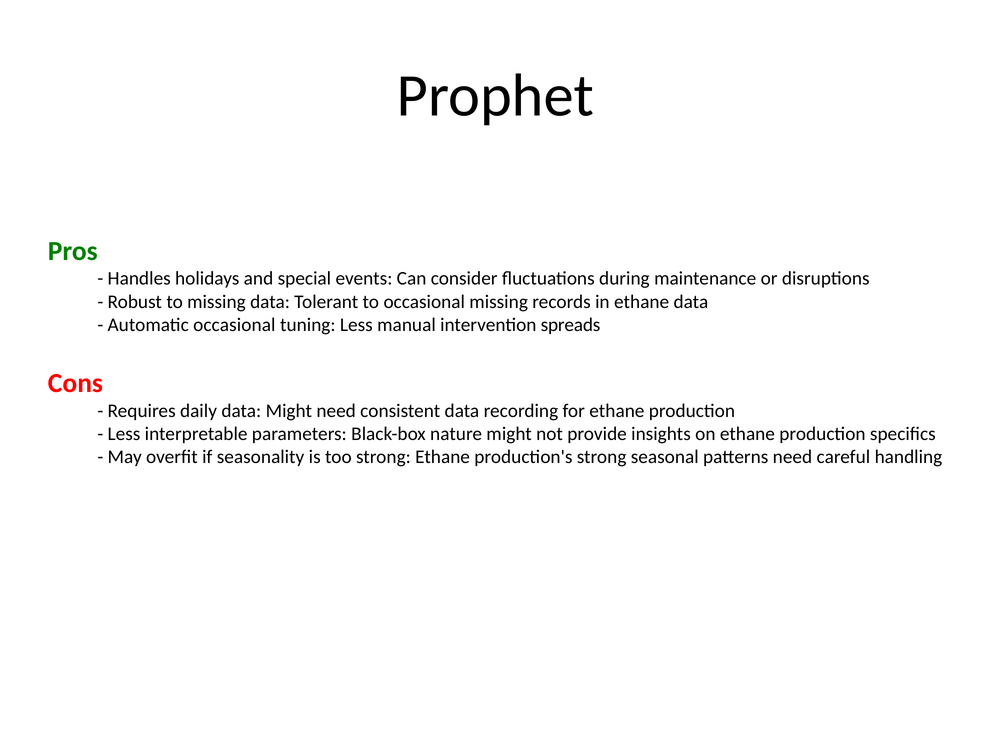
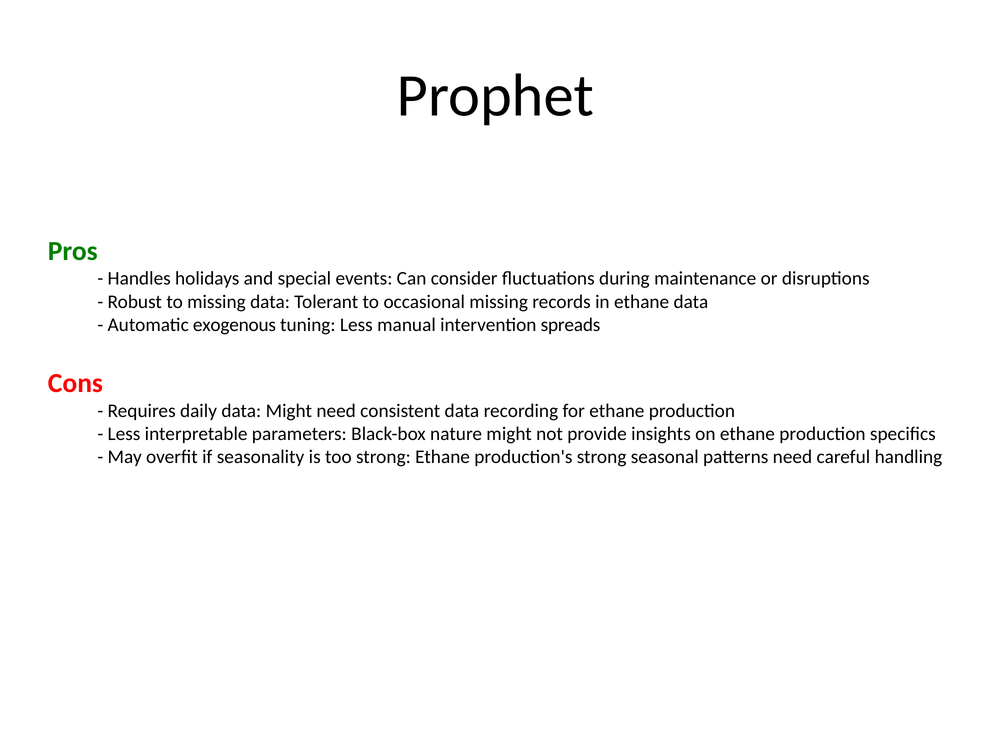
Automatic occasional: occasional -> exogenous
